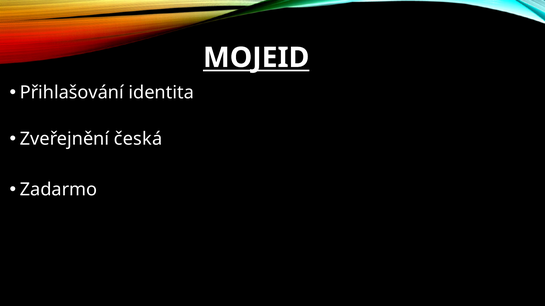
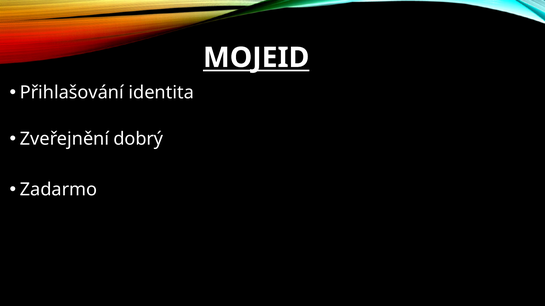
česká: česká -> dobrý
